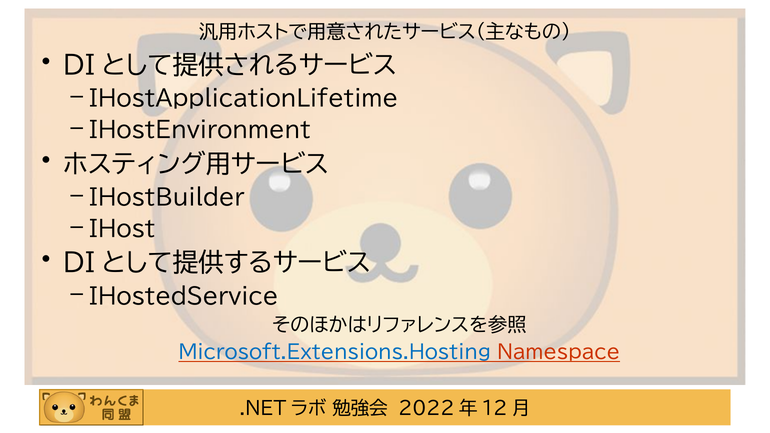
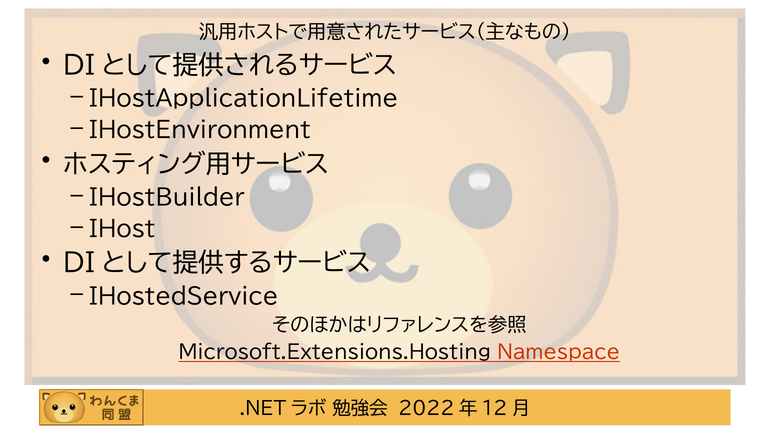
Microsoft.Extensions.Hosting colour: blue -> black
